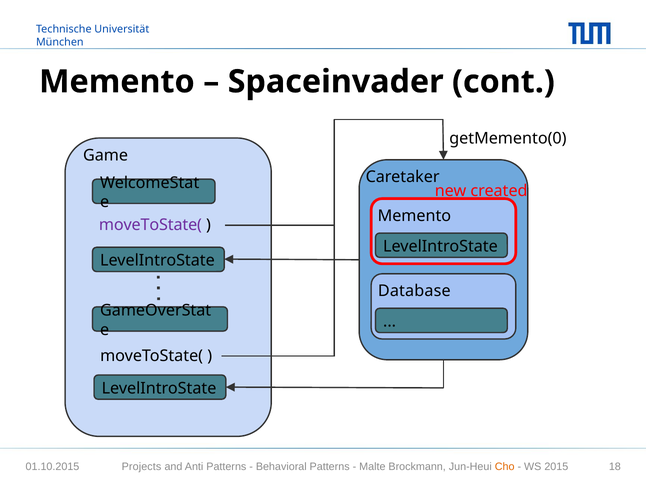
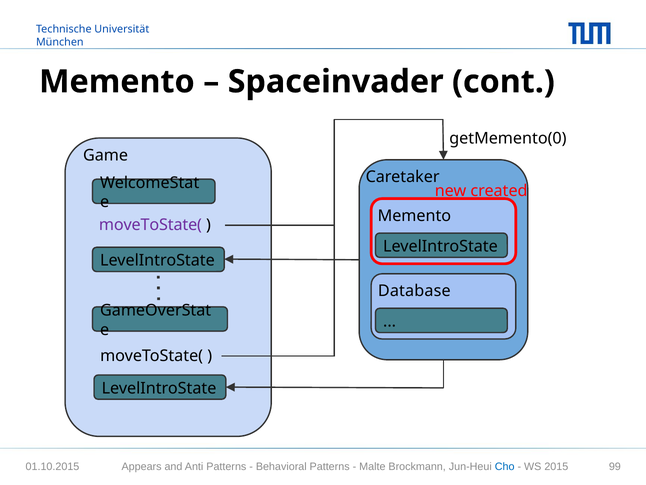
Projects: Projects -> Appears
Cho colour: orange -> blue
18: 18 -> 99
